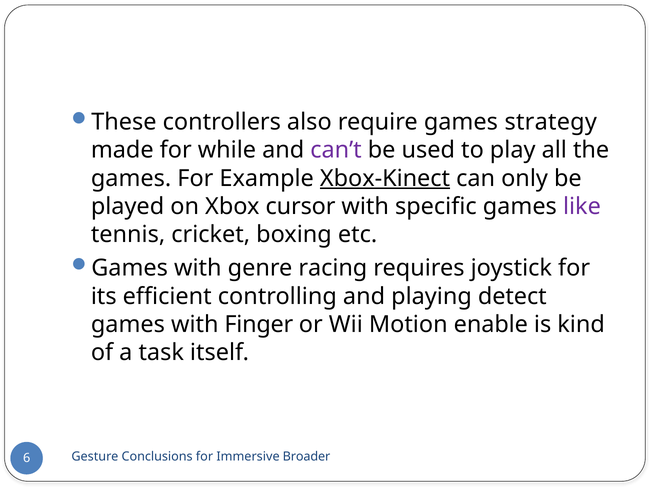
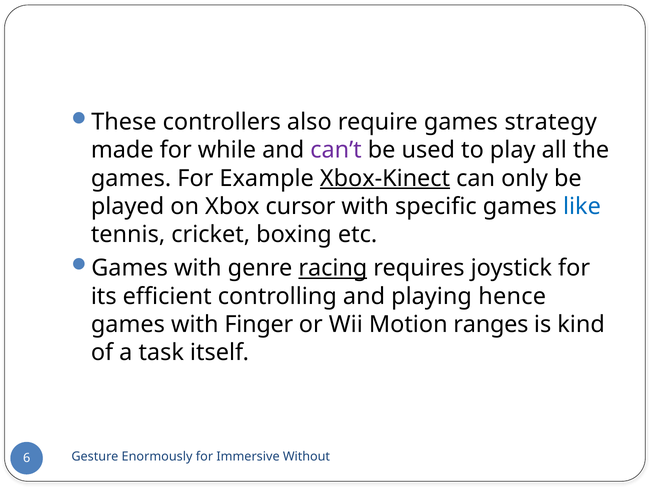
like colour: purple -> blue
racing underline: none -> present
detect: detect -> hence
enable: enable -> ranges
Conclusions: Conclusions -> Enormously
Broader: Broader -> Without
